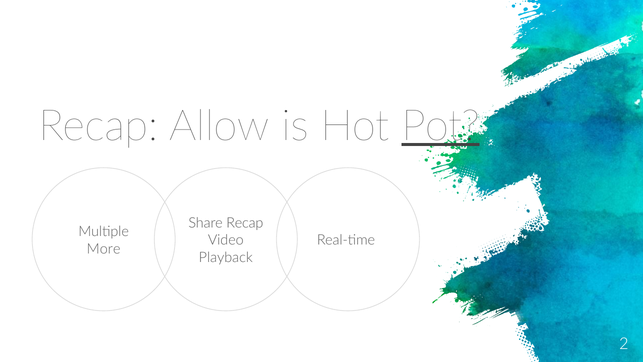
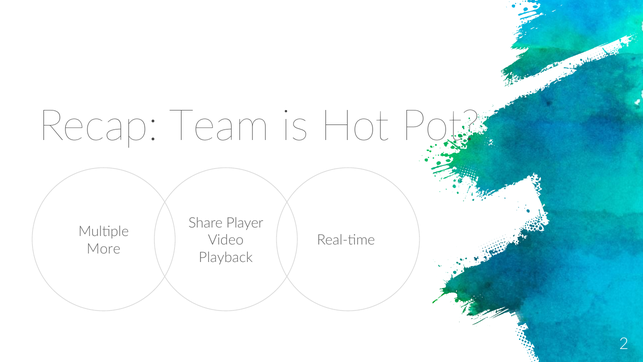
Allow: Allow -> Team
Pot underline: present -> none
Share Recap: Recap -> Player
